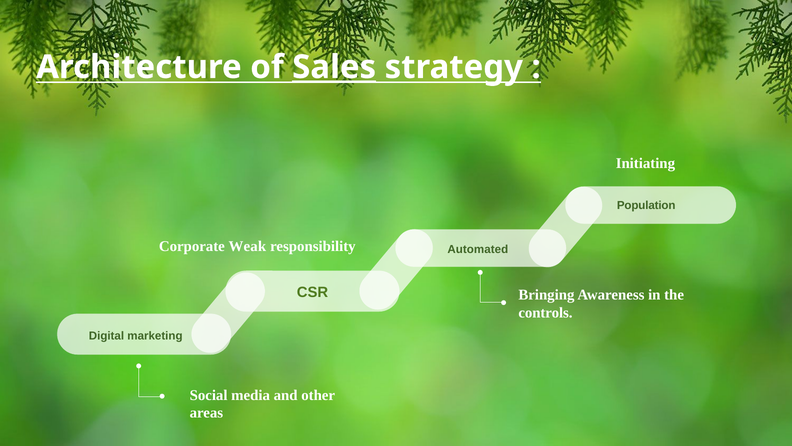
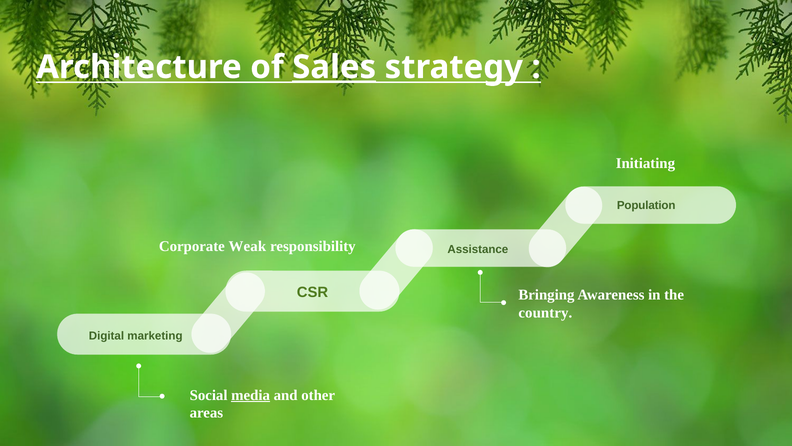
Automated: Automated -> Assistance
controls: controls -> country
media underline: none -> present
